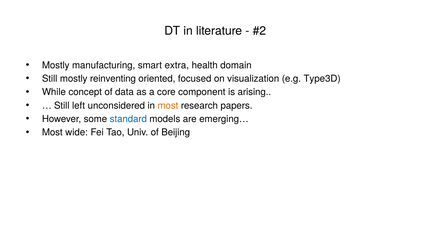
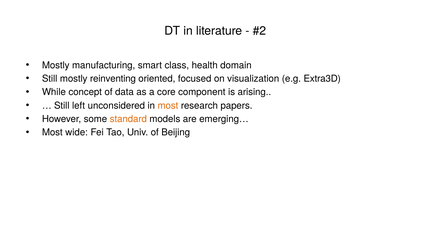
extra: extra -> class
Type3D: Type3D -> Extra3D
standard colour: blue -> orange
